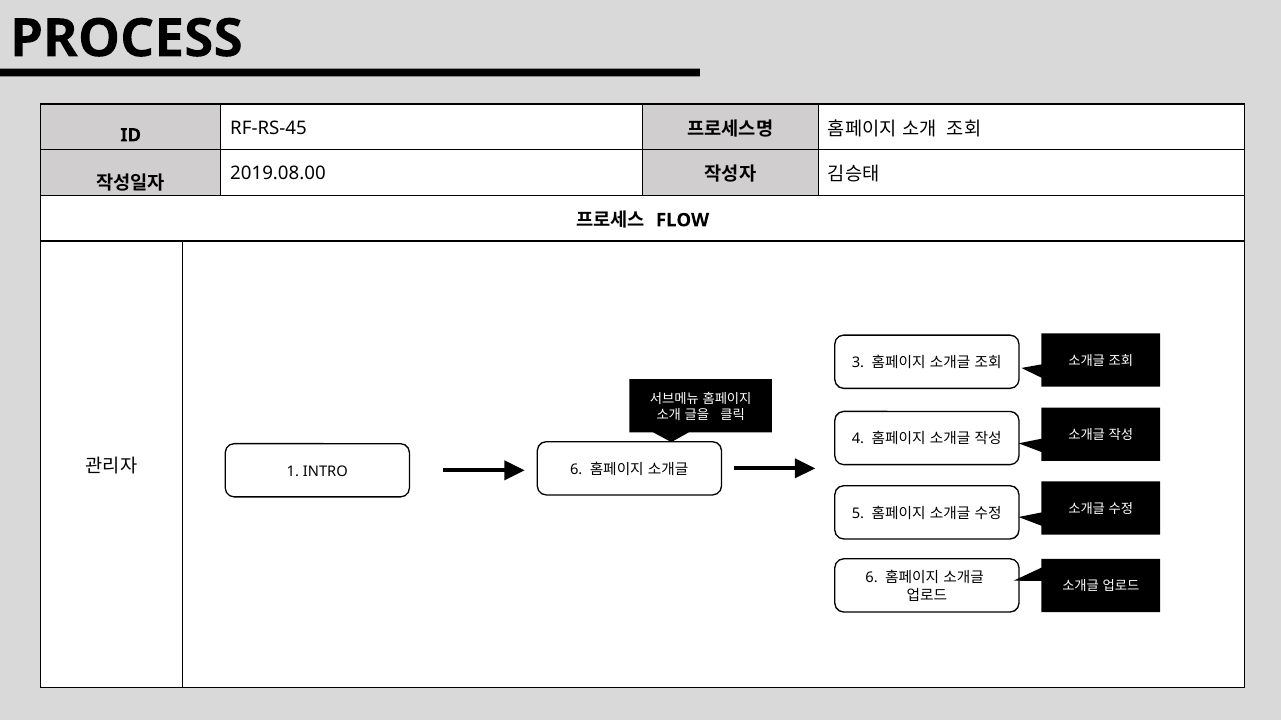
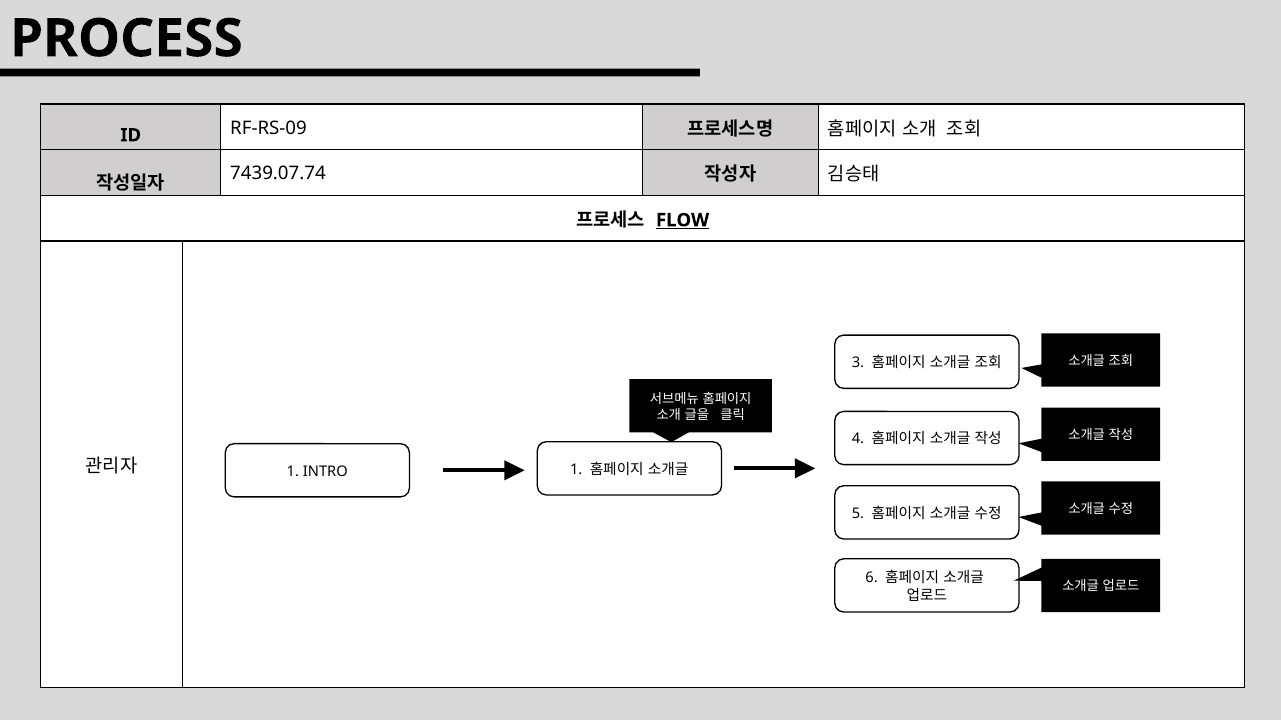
RF-RS-45: RF-RS-45 -> RF-RS-09
2019.08.00: 2019.08.00 -> 7439.07.74
FLOW underline: none -> present
INTRO 6: 6 -> 1
